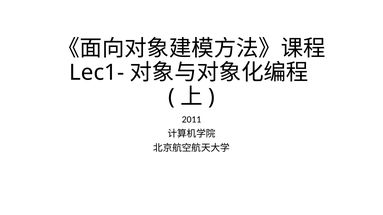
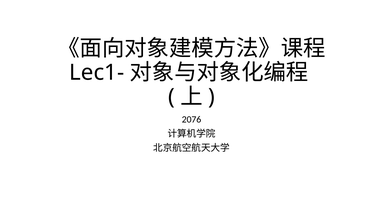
2011: 2011 -> 2076
